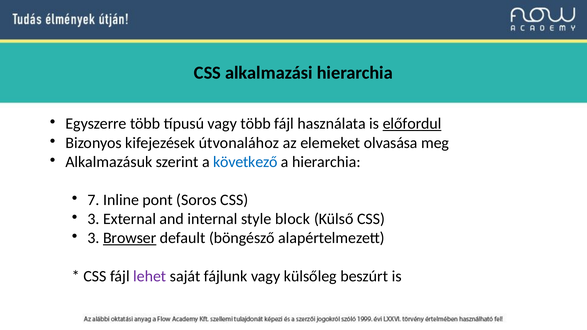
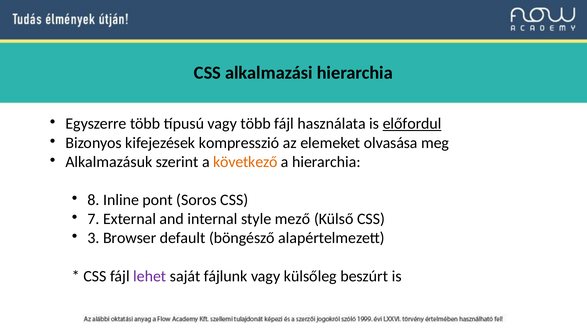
útvonalához: útvonalához -> kompresszió
következő colour: blue -> orange
7: 7 -> 8
3 at (93, 219): 3 -> 7
block: block -> mező
Browser underline: present -> none
